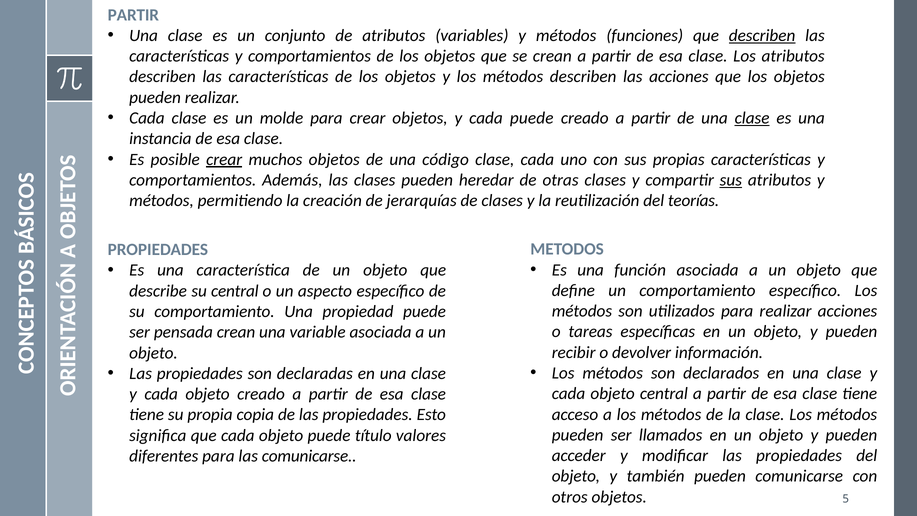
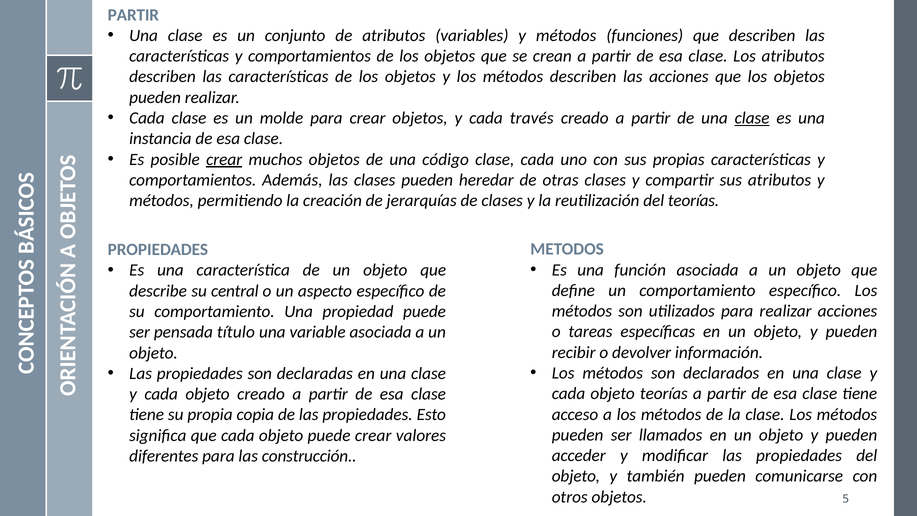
describen at (762, 36) underline: present -> none
cada puede: puede -> través
sus at (731, 180) underline: present -> none
pensada crean: crean -> título
objeto central: central -> teorías
puede título: título -> crear
las comunicarse: comunicarse -> construcción
